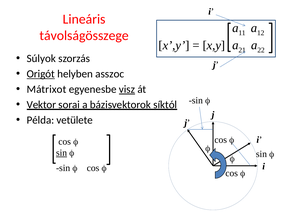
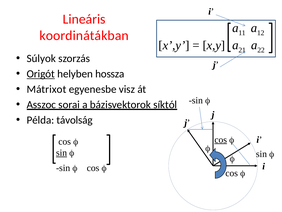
távolságösszege: távolságösszege -> koordinátákban
asszoc: asszoc -> hossza
visz underline: present -> none
Vektor: Vektor -> Asszoc
vetülete: vetülete -> távolság
cos at (221, 139) underline: none -> present
